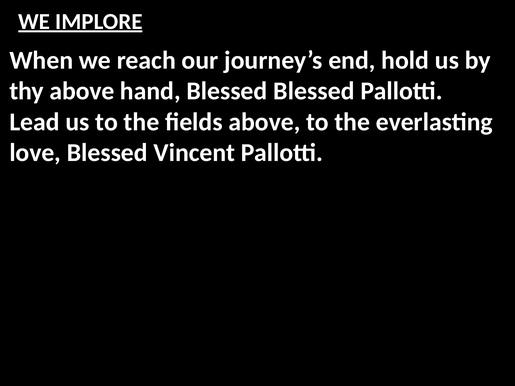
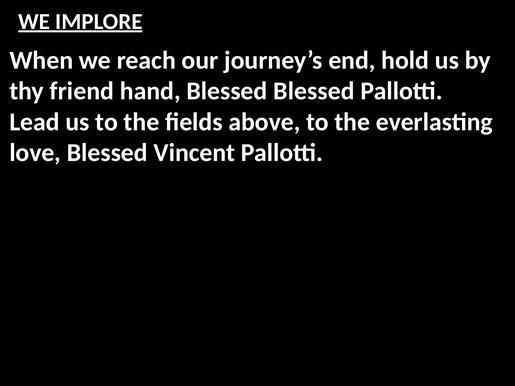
thy above: above -> friend
